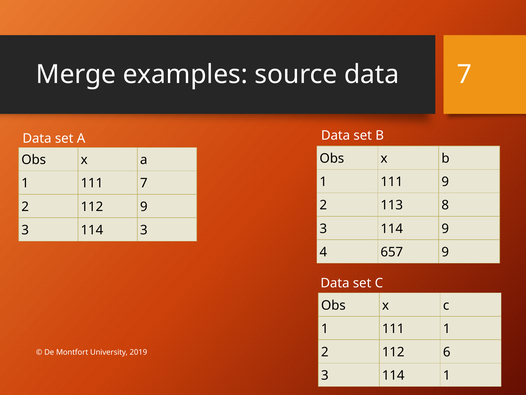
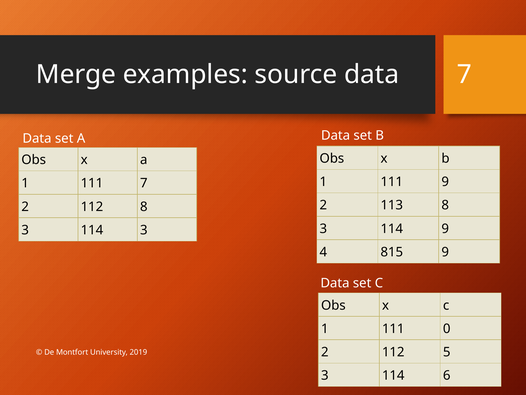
112 9: 9 -> 8
657: 657 -> 815
111 1: 1 -> 0
6: 6 -> 5
114 1: 1 -> 6
